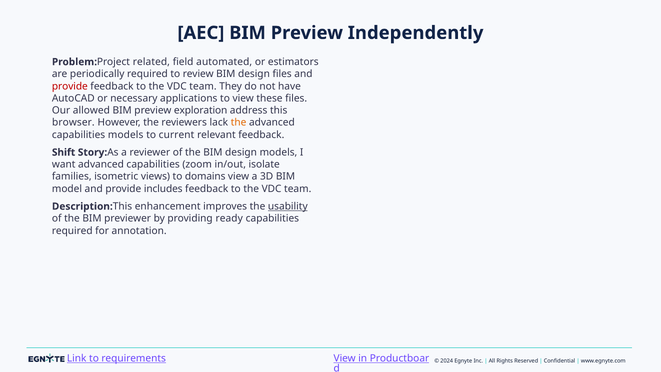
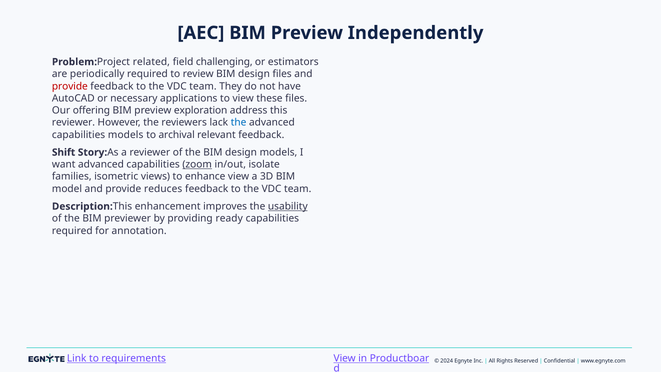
automated: automated -> challenging
allowed: allowed -> offering
browser at (73, 123): browser -> reviewer
the at (239, 123) colour: orange -> blue
current: current -> archival
zoom underline: none -> present
domains: domains -> enhance
includes: includes -> reduces
